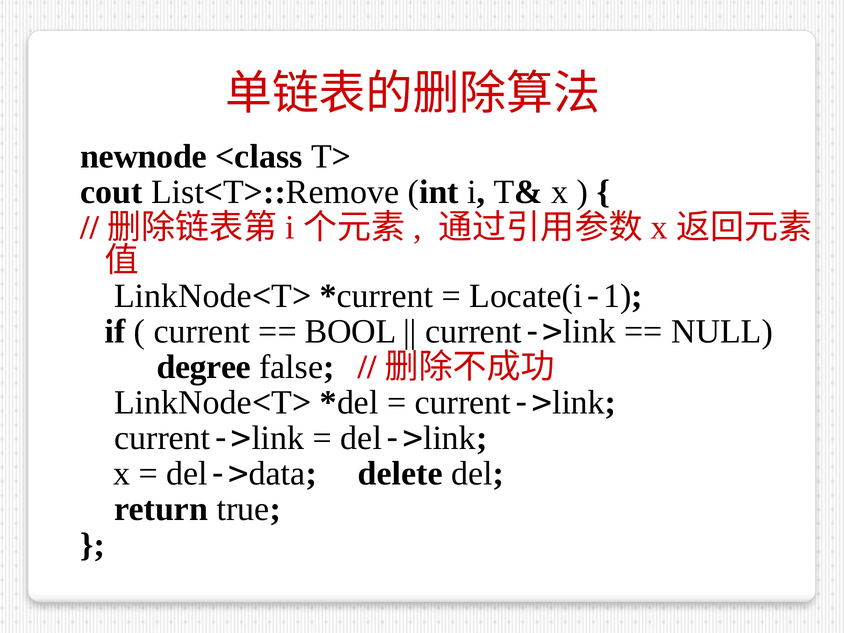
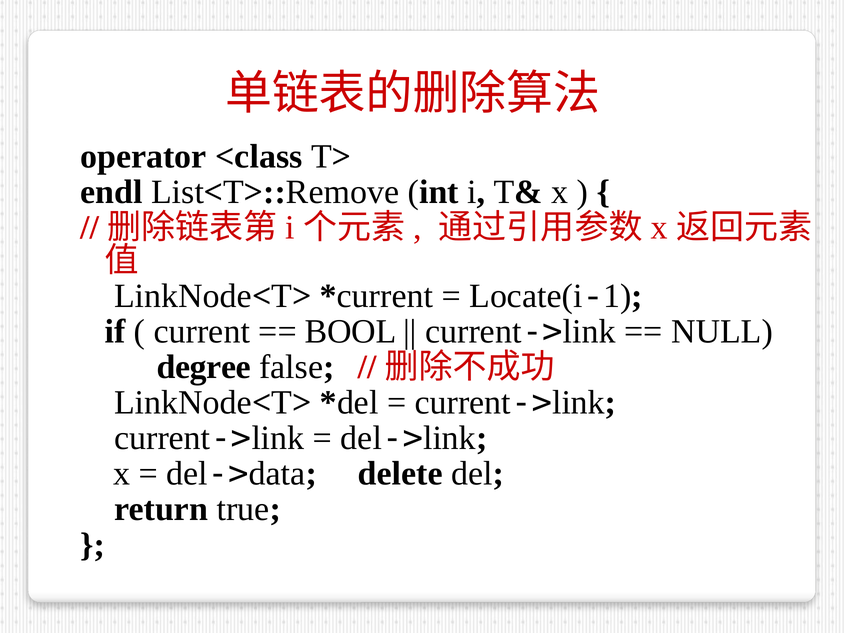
newnode: newnode -> operator
cout: cout -> endl
